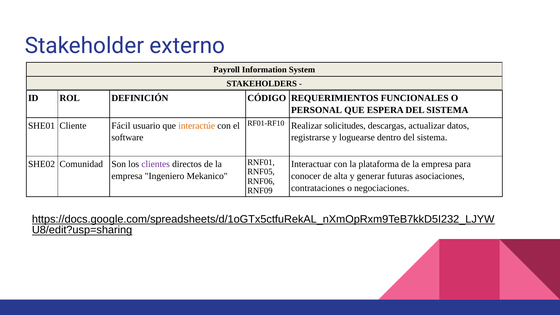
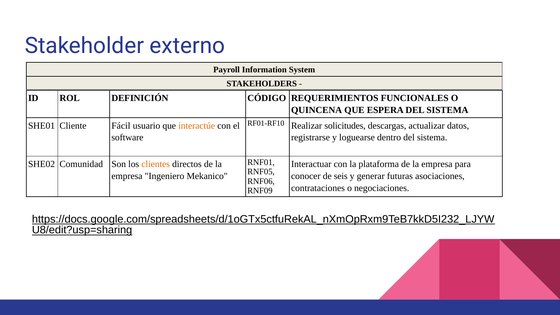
PERSONAL: PERSONAL -> QUINCENA
clientes colour: purple -> orange
alta: alta -> seis
